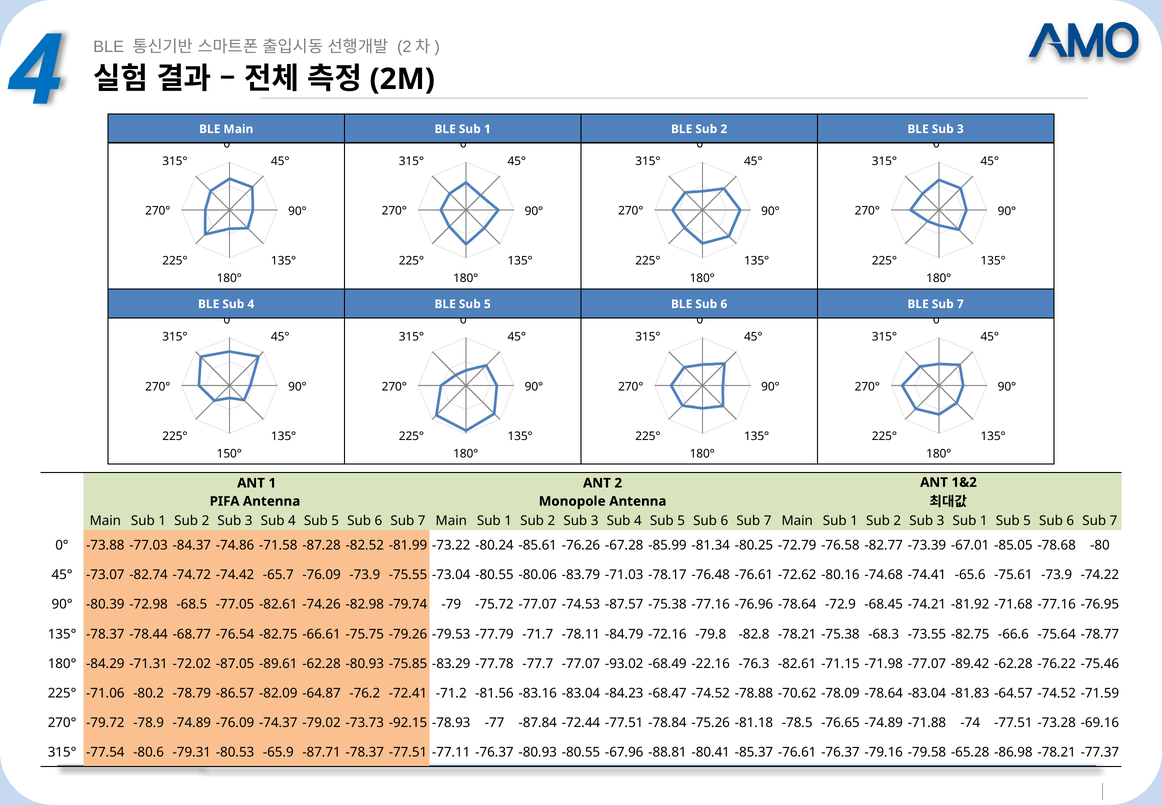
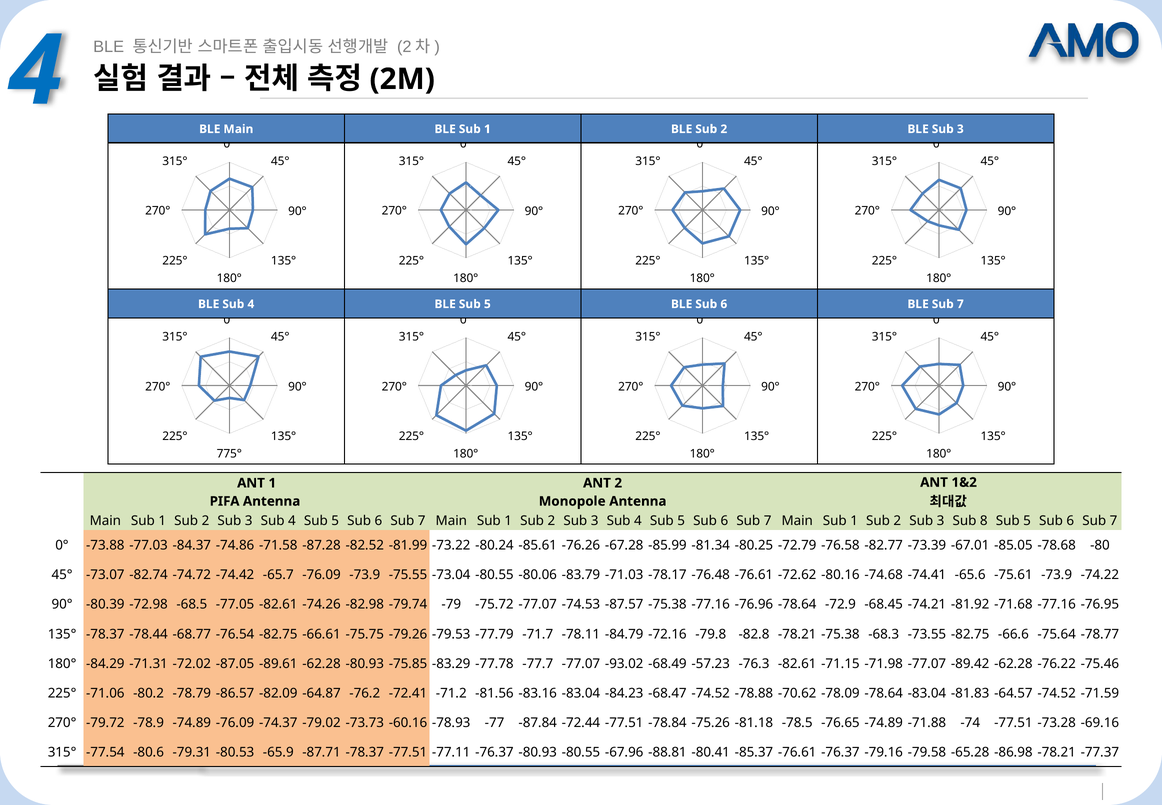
150°: 150° -> 775°
3 Sub 1: 1 -> 8
-22.16: -22.16 -> -57.23
-92.15: -92.15 -> -60.16
